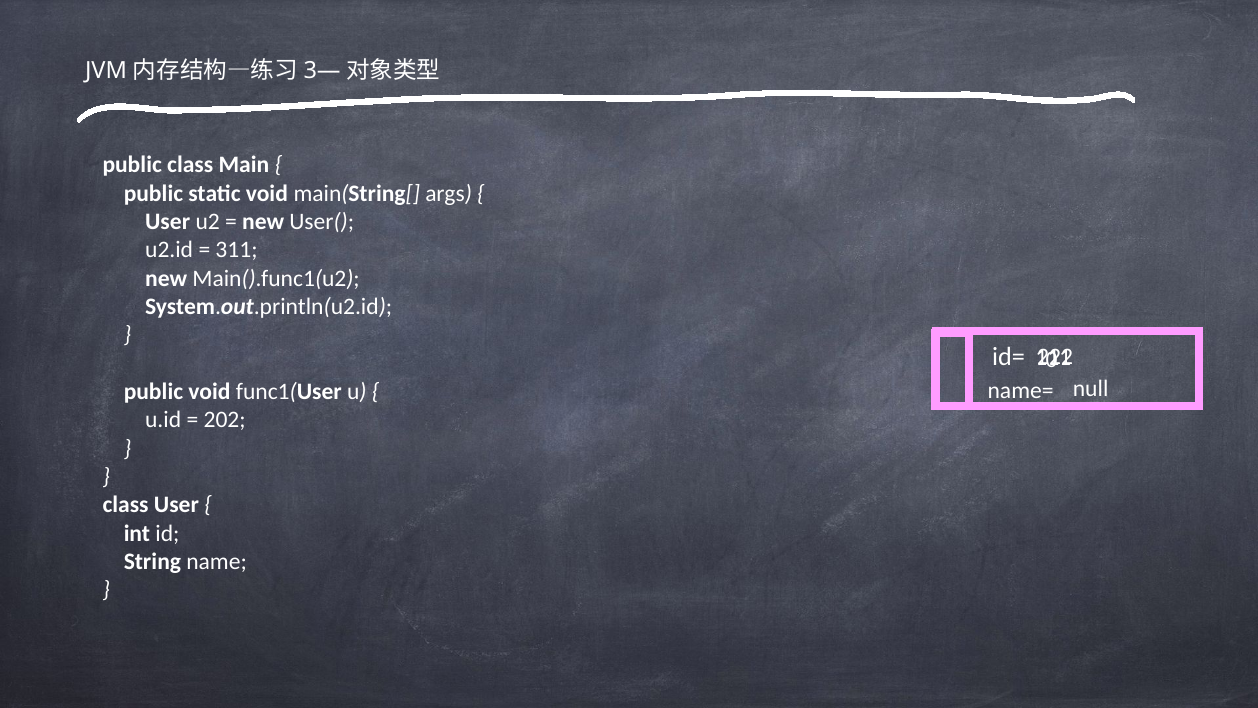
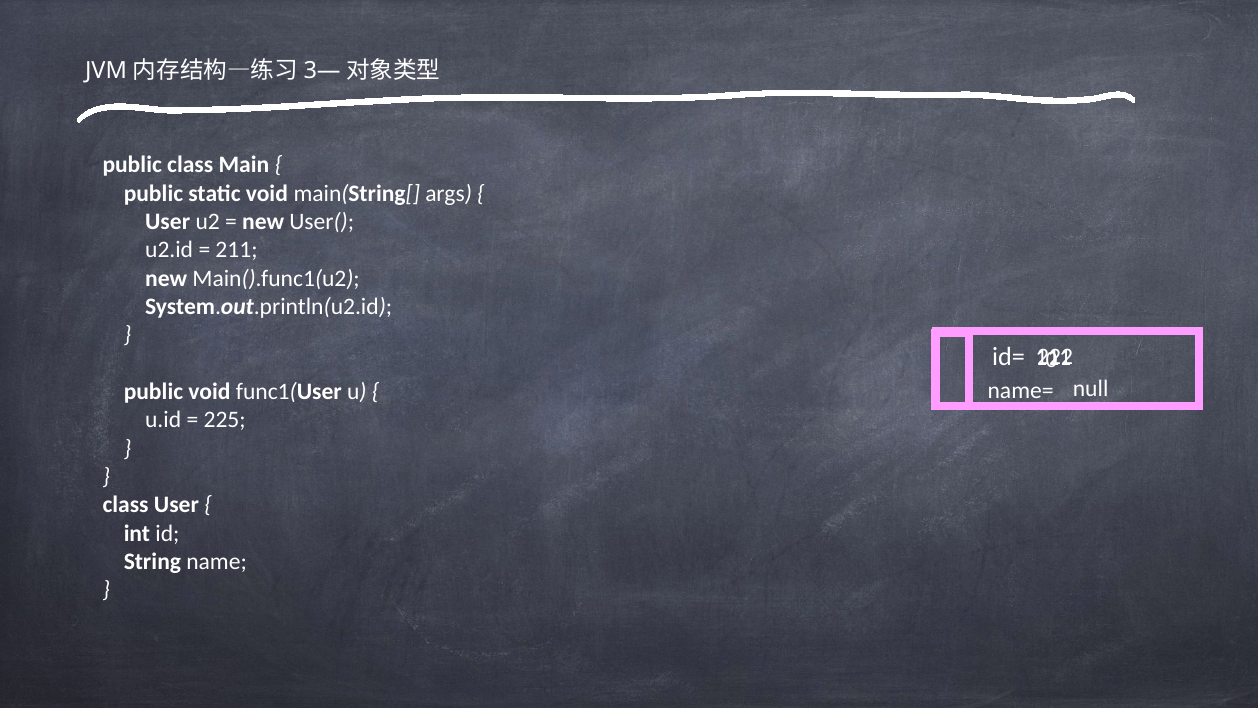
311: 311 -> 211
202: 202 -> 225
